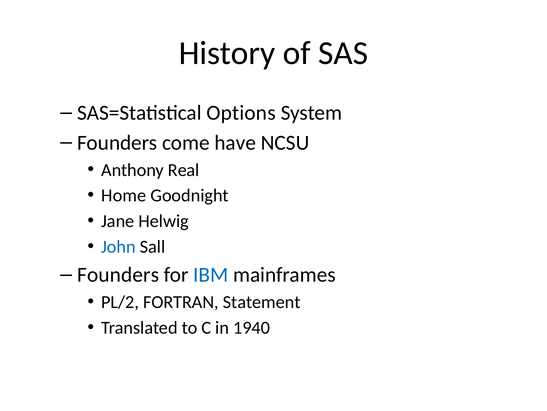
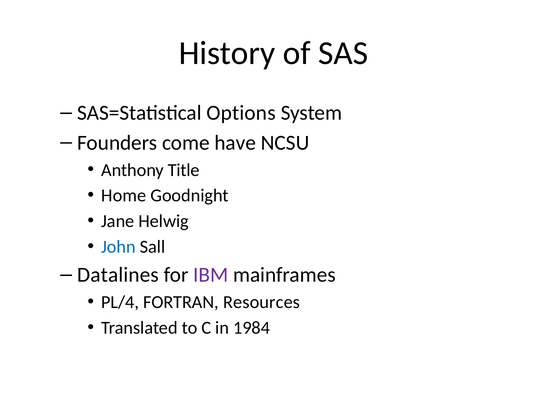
Real: Real -> Title
Founders at (118, 274): Founders -> Datalines
IBM colour: blue -> purple
PL/2: PL/2 -> PL/4
Statement: Statement -> Resources
1940: 1940 -> 1984
